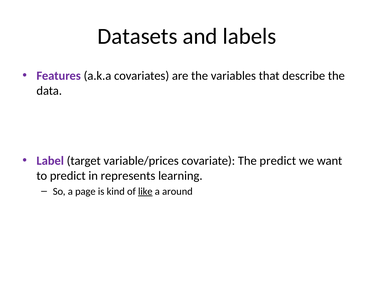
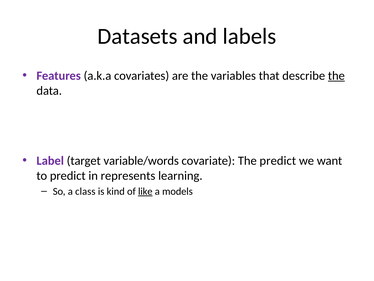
the at (336, 76) underline: none -> present
variable/prices: variable/prices -> variable/words
page: page -> class
around: around -> models
